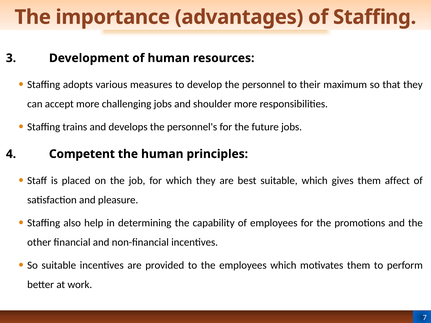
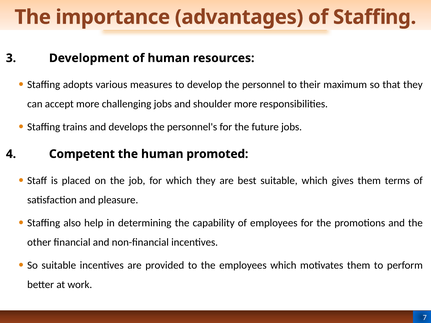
principles: principles -> promoted
affect: affect -> terms
